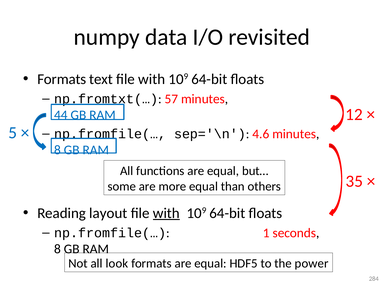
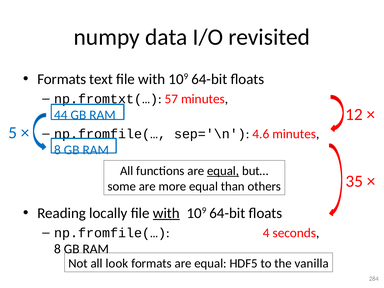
equal at (223, 171) underline: none -> present
layout: layout -> locally
1: 1 -> 4
power: power -> vanilla
